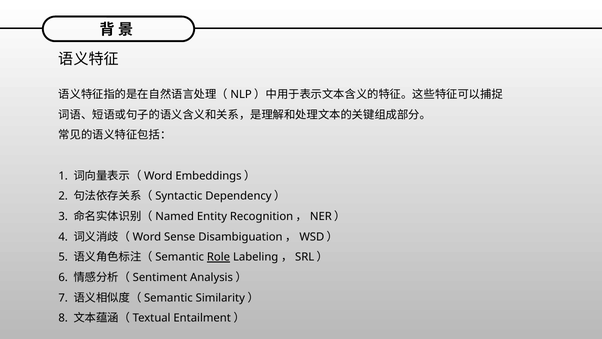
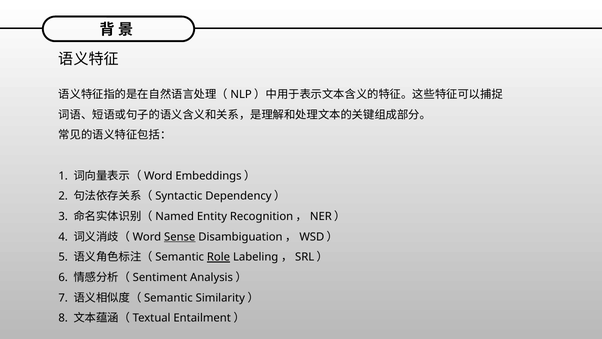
Sense underline: none -> present
